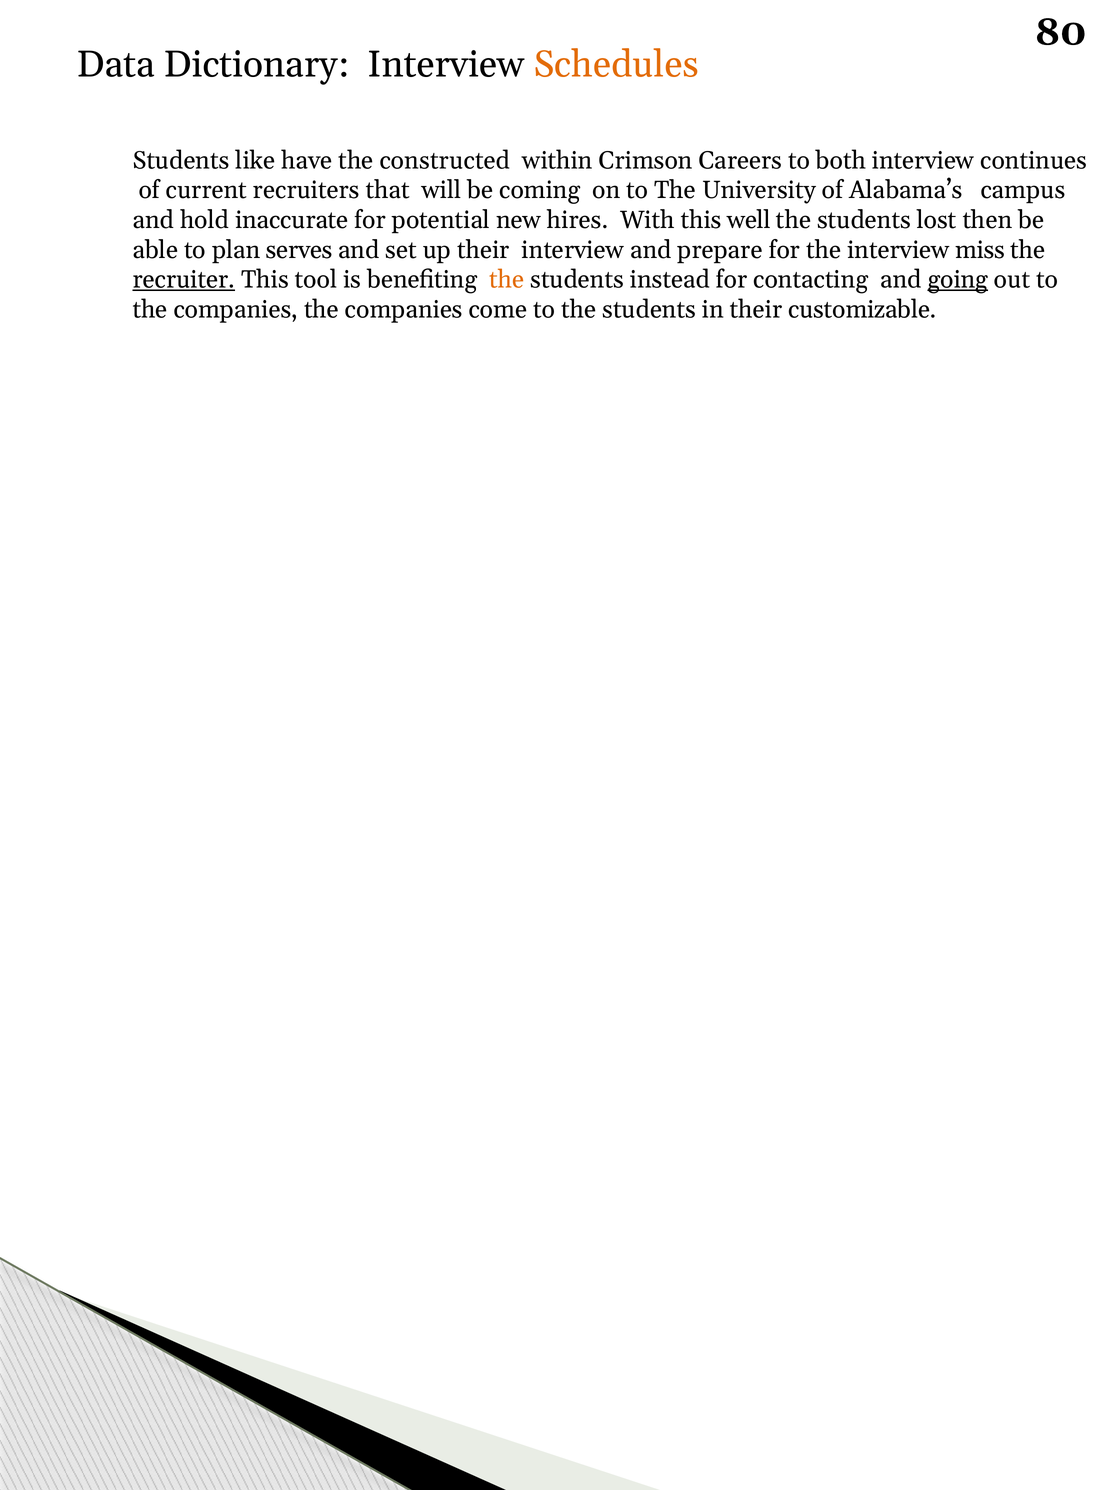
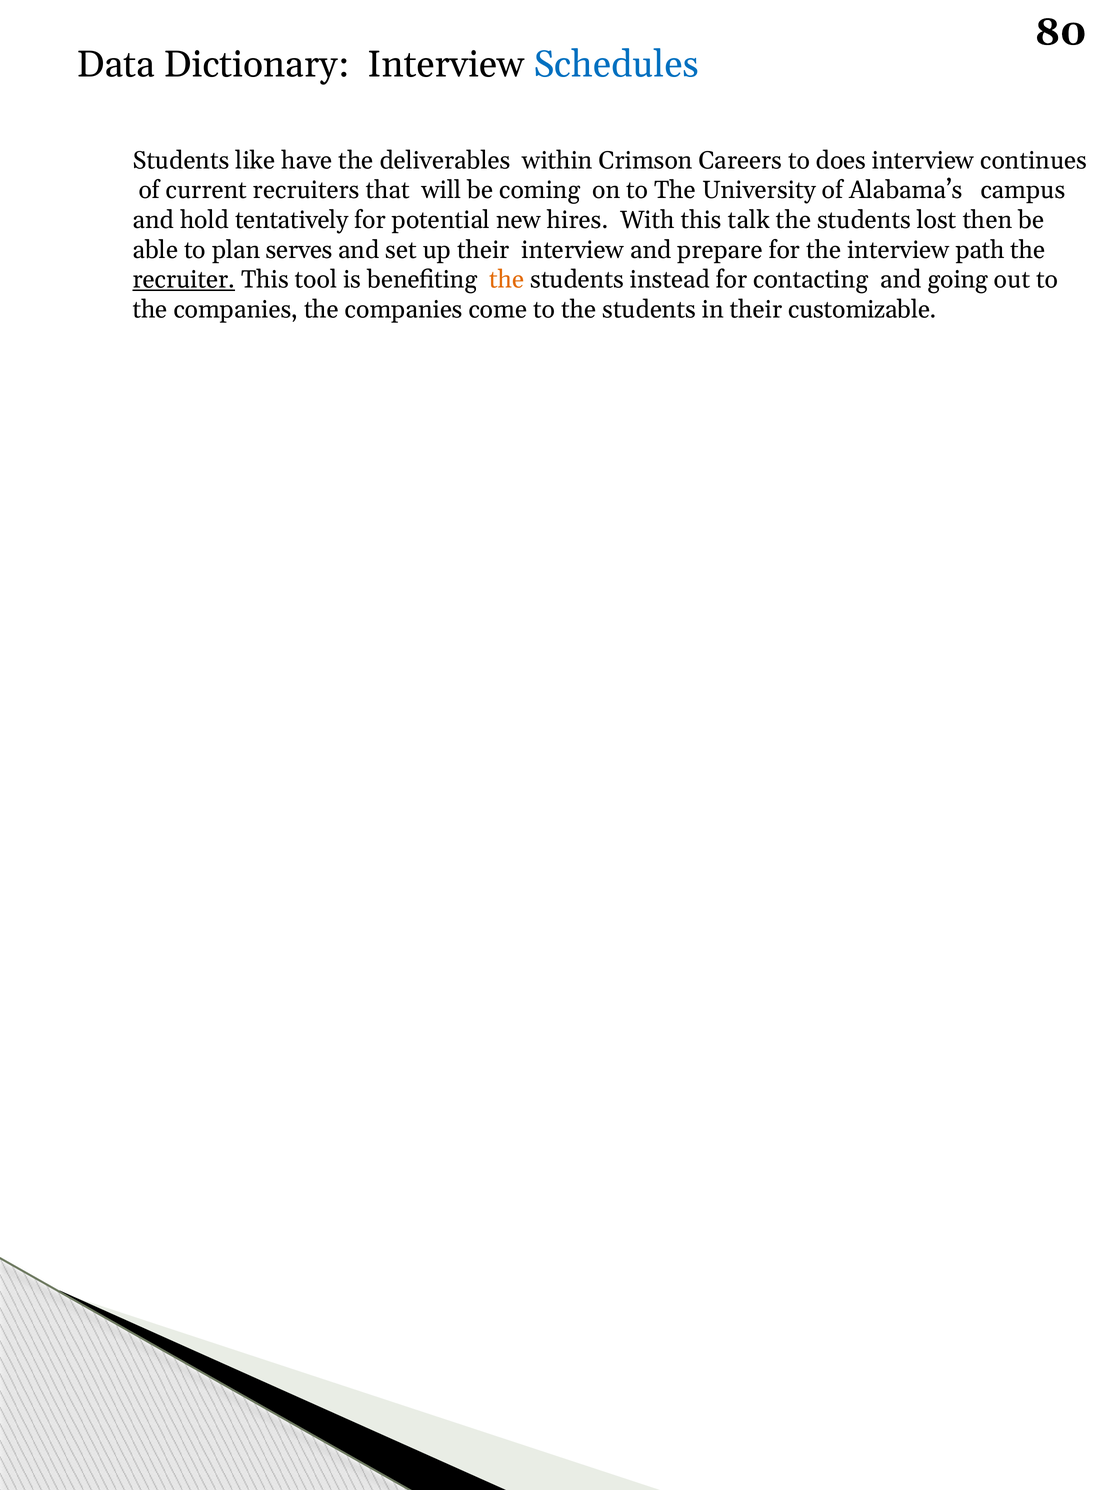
Schedules colour: orange -> blue
constructed: constructed -> deliverables
both: both -> does
inaccurate: inaccurate -> tentatively
well: well -> talk
miss: miss -> path
going underline: present -> none
